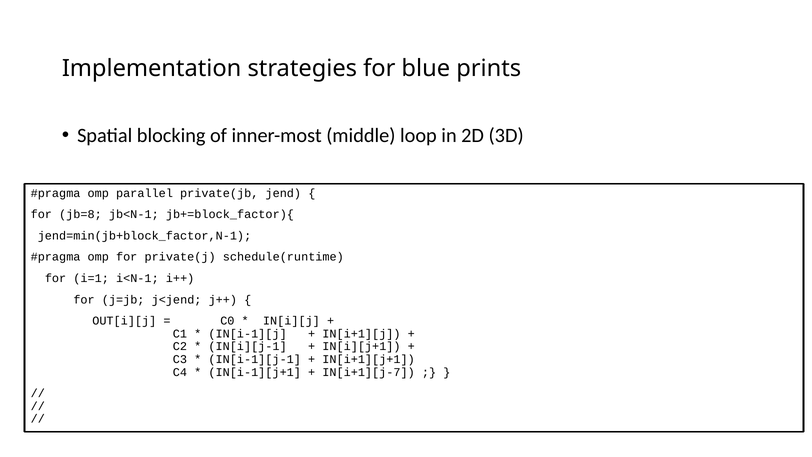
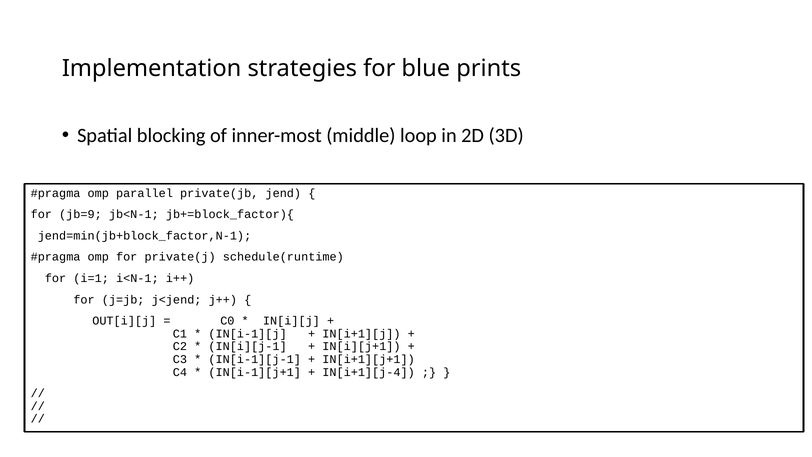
jb=8: jb=8 -> jb=9
IN[i+1][j-7: IN[i+1][j-7 -> IN[i+1][j-4
